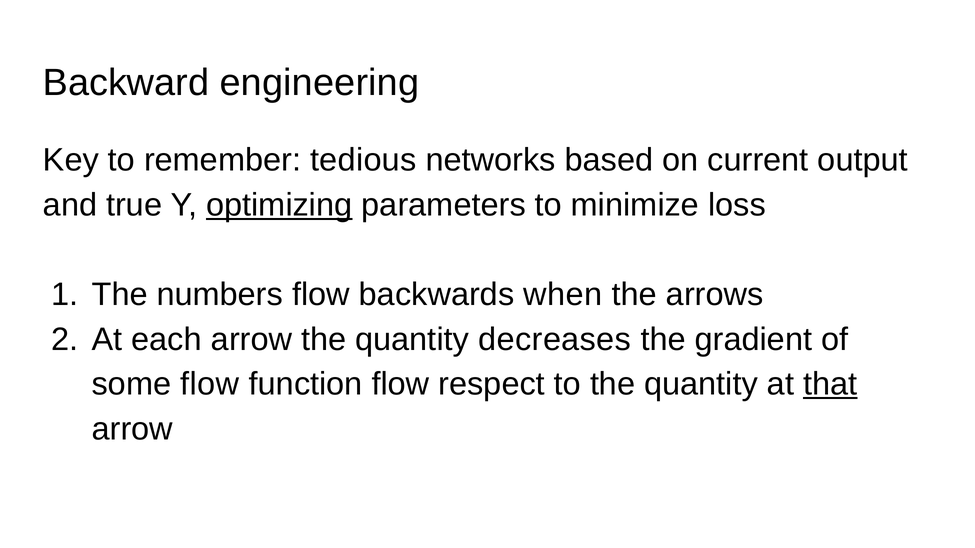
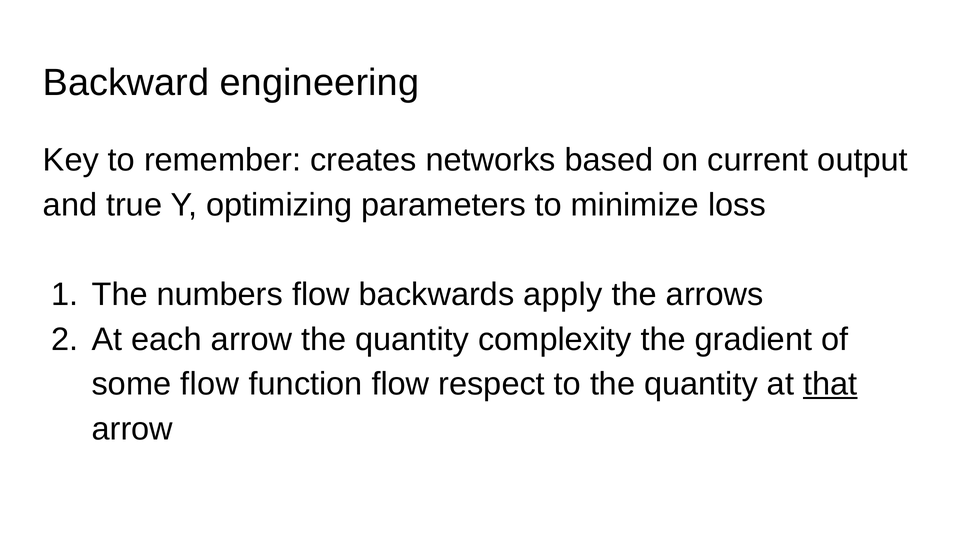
tedious: tedious -> creates
optimizing underline: present -> none
when: when -> apply
decreases: decreases -> complexity
